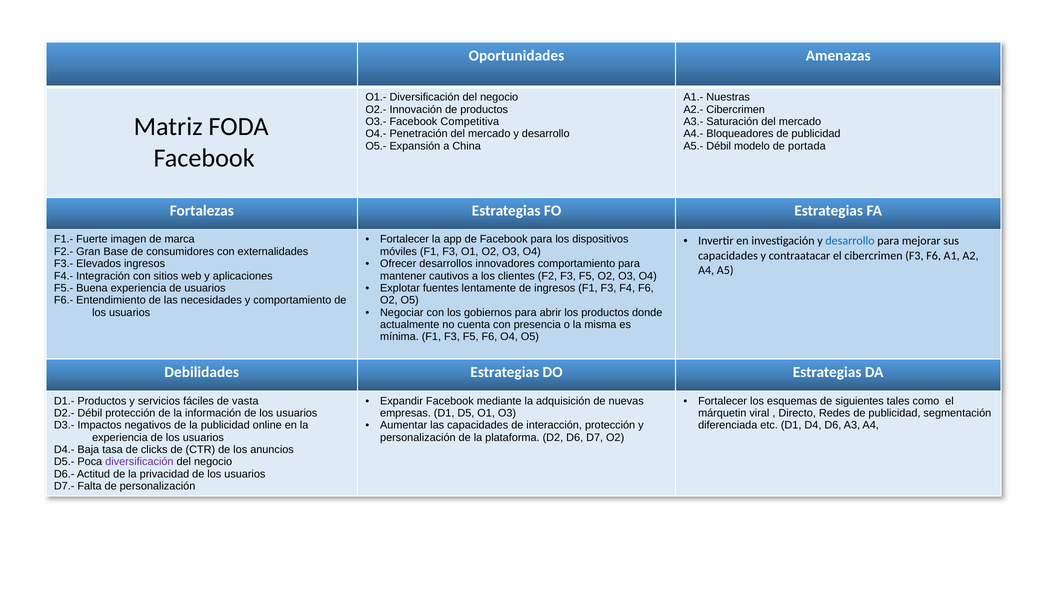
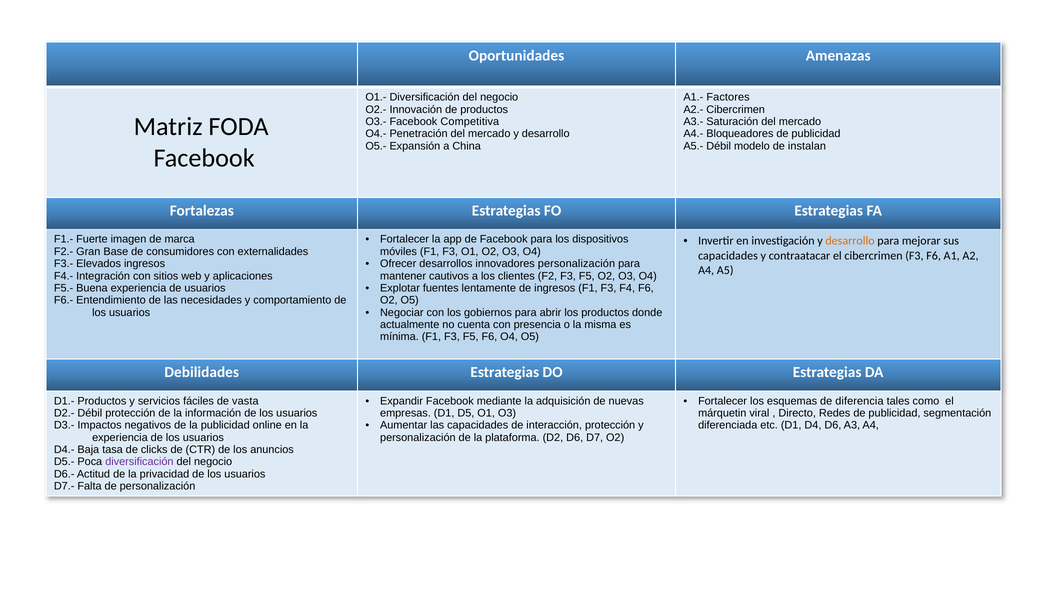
Nuestras: Nuestras -> Factores
portada: portada -> instalan
desarrollo at (850, 241) colour: blue -> orange
innovadores comportamiento: comportamiento -> personalización
siguientes: siguientes -> diferencia
